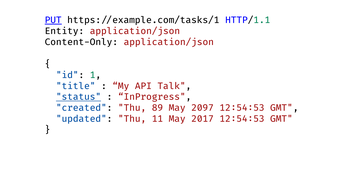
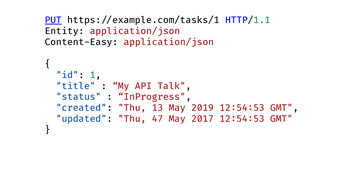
Content-Only: Content-Only -> Content-Easy
status underline: present -> none
89: 89 -> 13
2097: 2097 -> 2019
11: 11 -> 47
